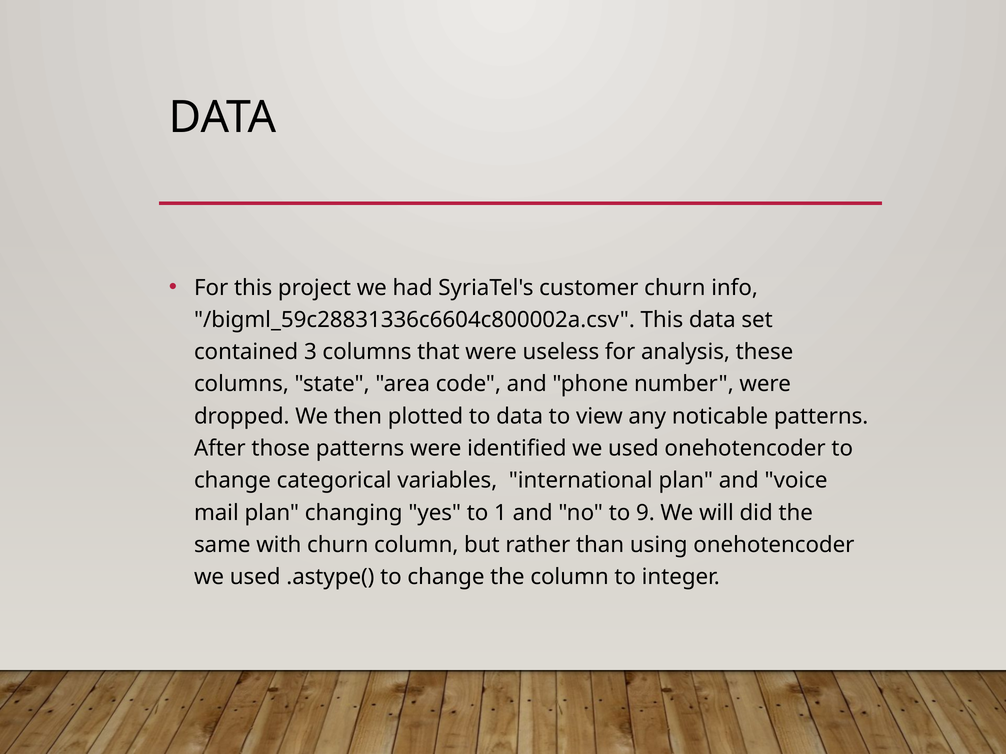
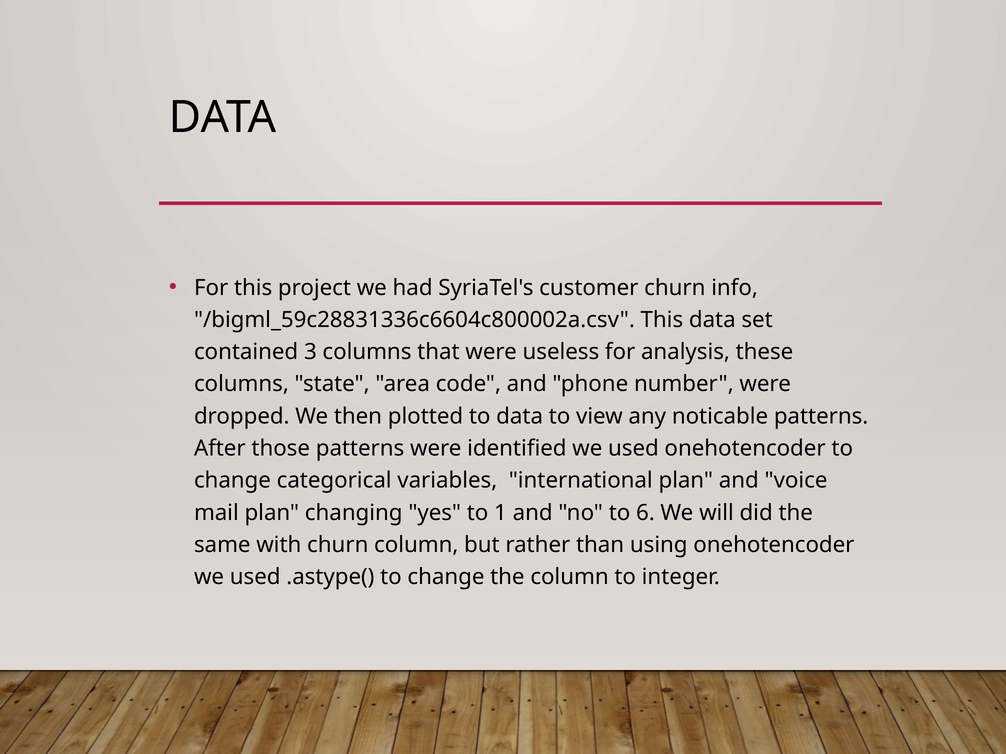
9: 9 -> 6
